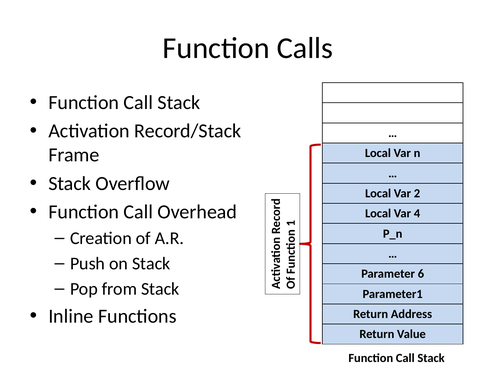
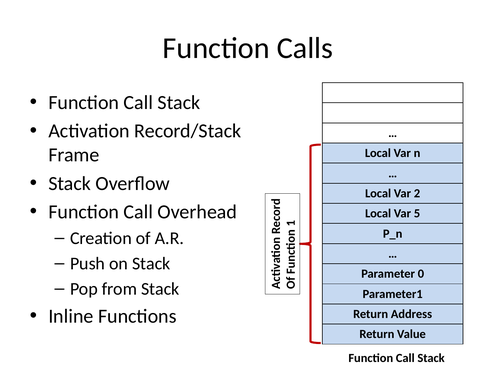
4: 4 -> 5
6: 6 -> 0
